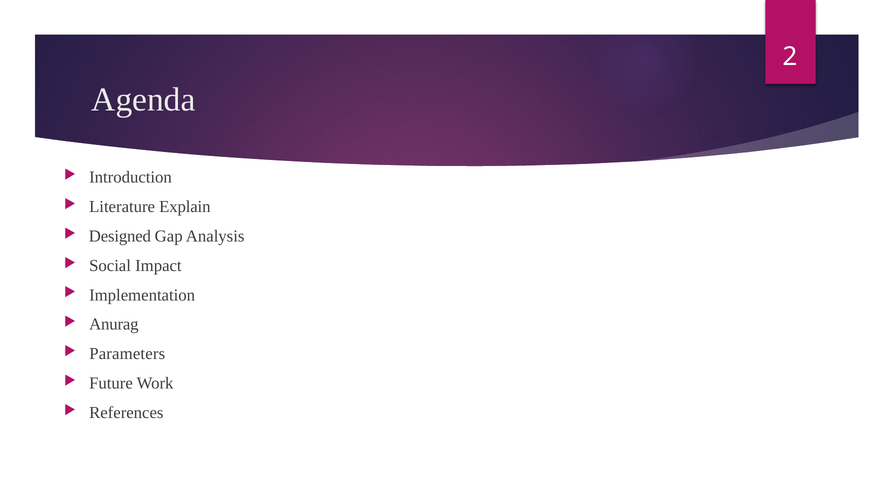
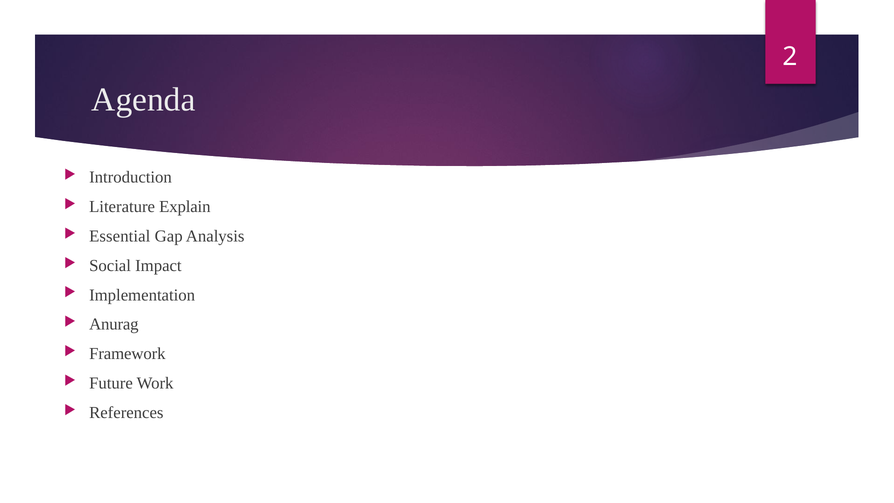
Designed: Designed -> Essential
Parameters: Parameters -> Framework
